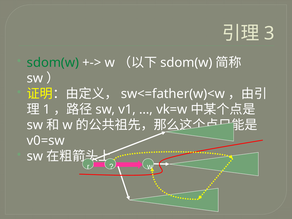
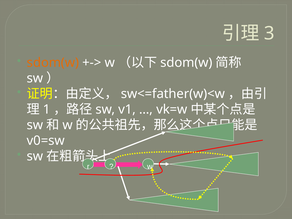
sdom(w at (53, 63) colour: green -> orange
